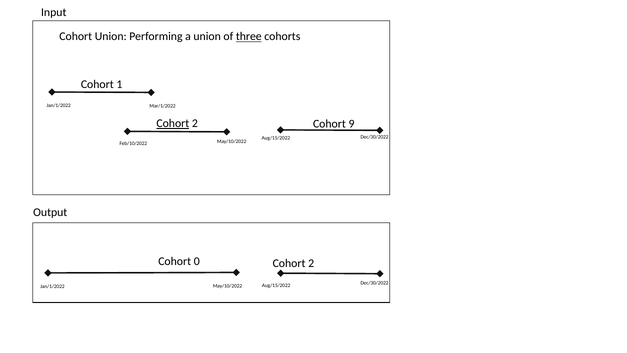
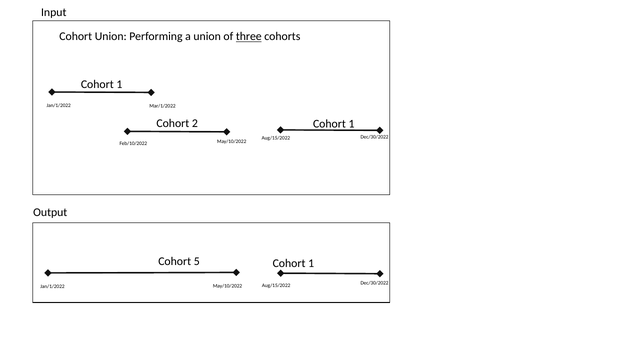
Cohort at (173, 123) underline: present -> none
2 Cohort 9: 9 -> 1
0: 0 -> 5
2 at (311, 263): 2 -> 1
